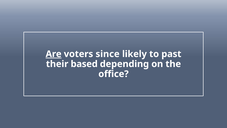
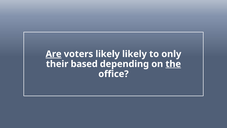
voters since: since -> likely
past: past -> only
the underline: none -> present
